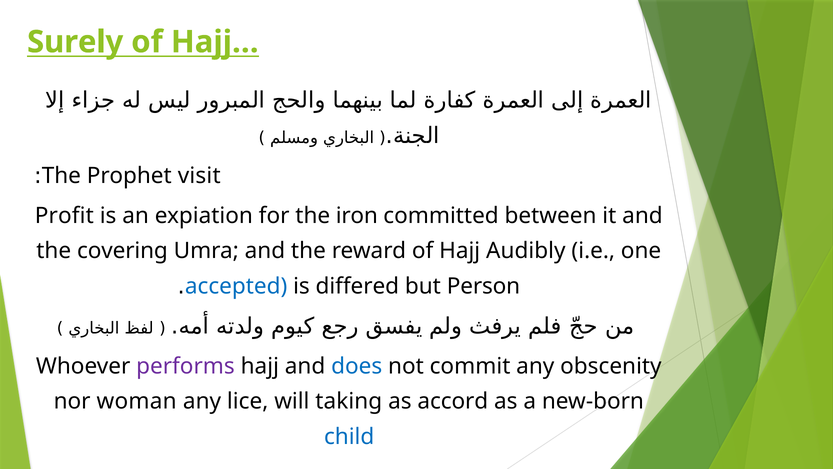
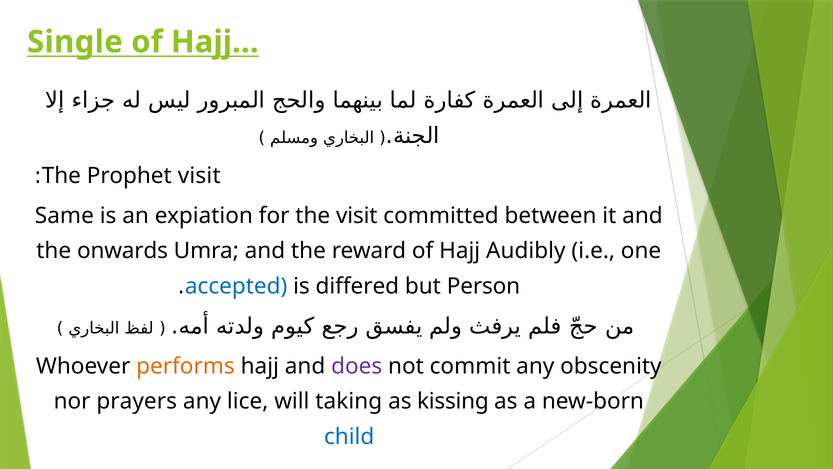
Surely: Surely -> Single
Profit: Profit -> Same
the iron: iron -> visit
covering: covering -> onwards
performs colour: purple -> orange
does colour: blue -> purple
woman: woman -> prayers
accord: accord -> kissing
